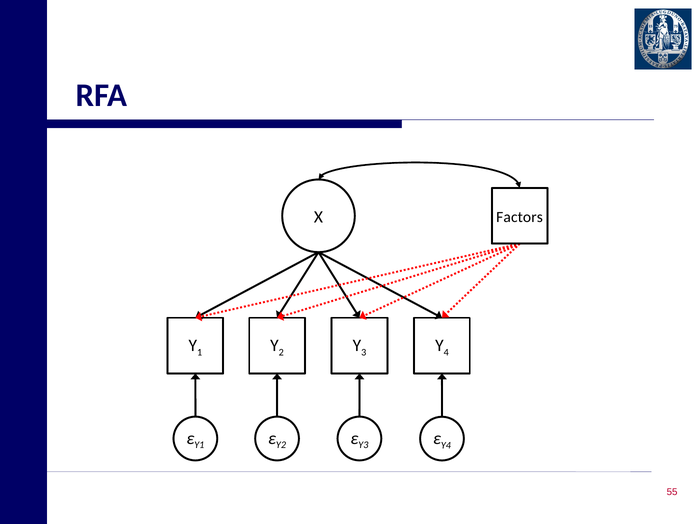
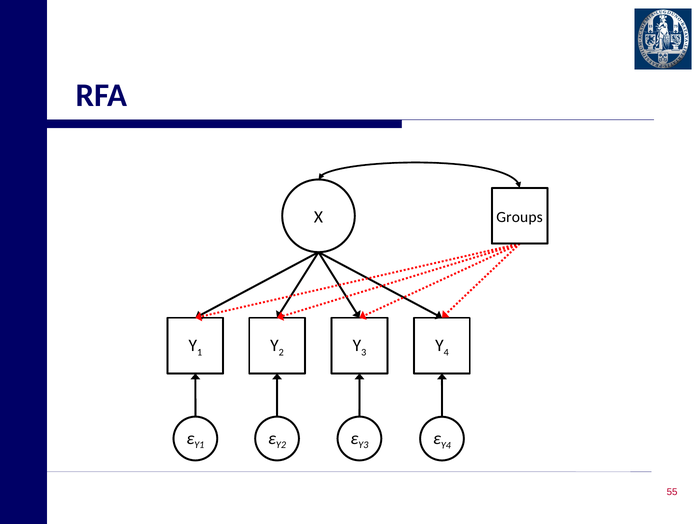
Factors: Factors -> Groups
